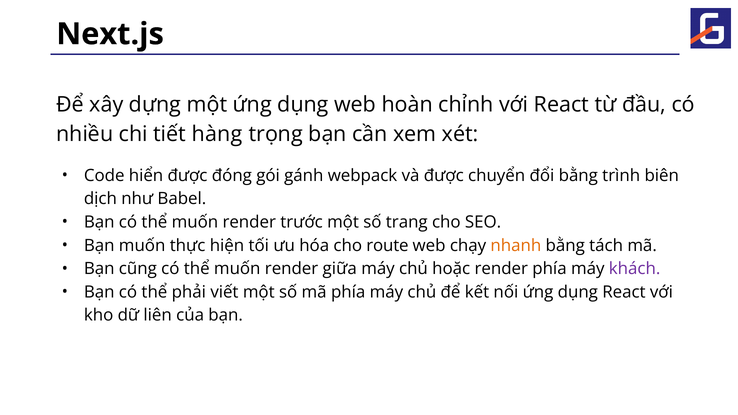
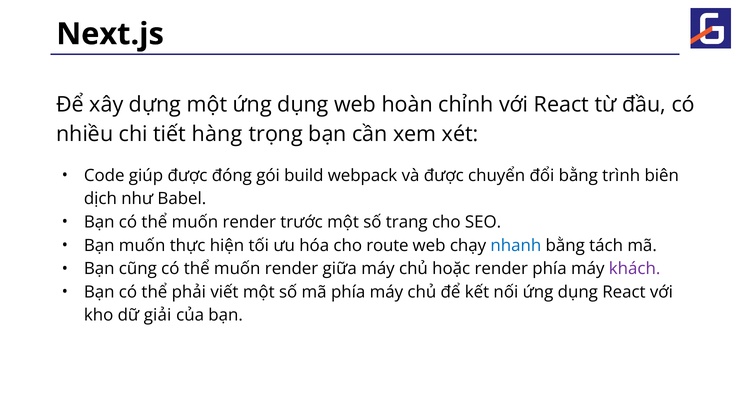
hiển: hiển -> giúp
gánh: gánh -> build
nhanh colour: orange -> blue
liên: liên -> giải
